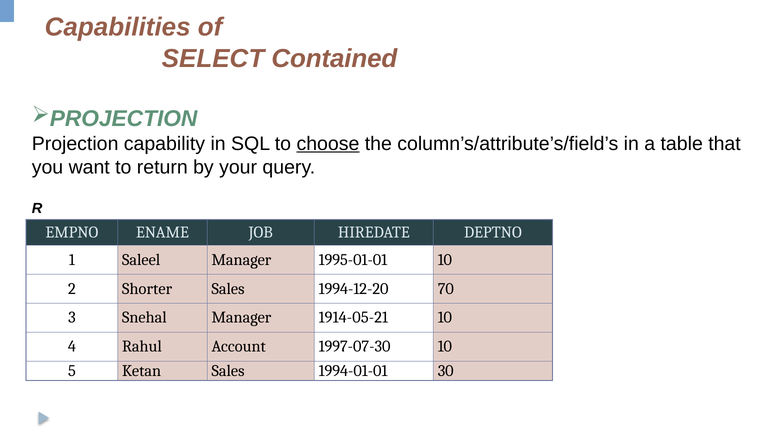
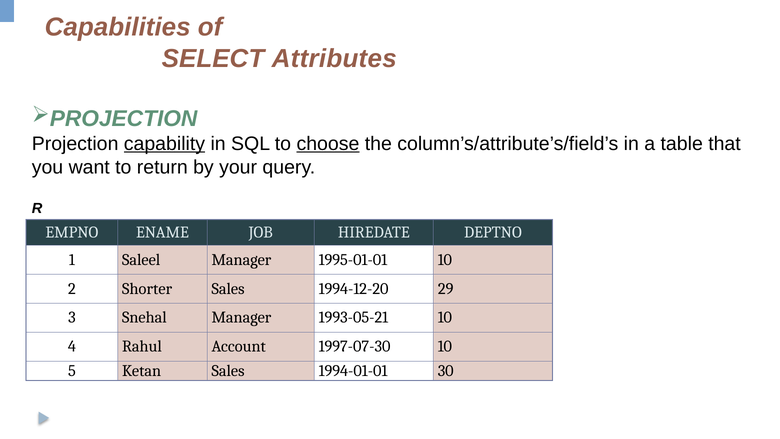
Contained: Contained -> Attributes
capability underline: none -> present
70: 70 -> 29
1914-05-21: 1914-05-21 -> 1993-05-21
